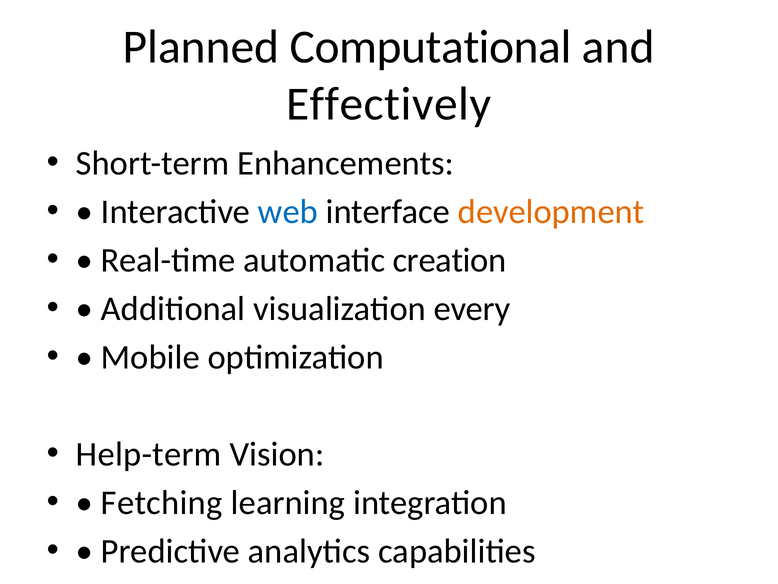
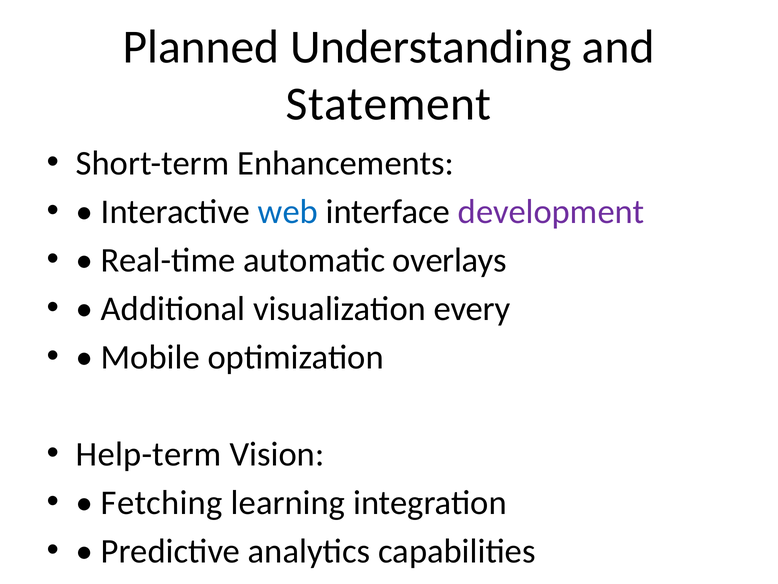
Computational: Computational -> Understanding
Effectively: Effectively -> Statement
development at (551, 212) colour: orange -> purple
creation: creation -> overlays
